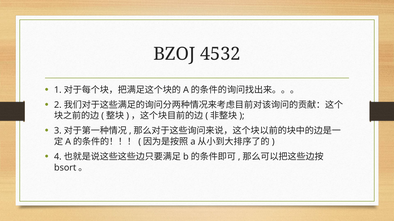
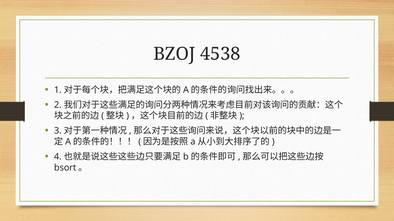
4532: 4532 -> 4538
